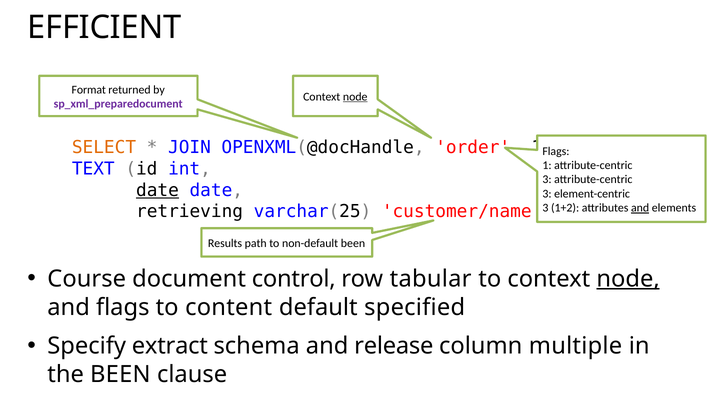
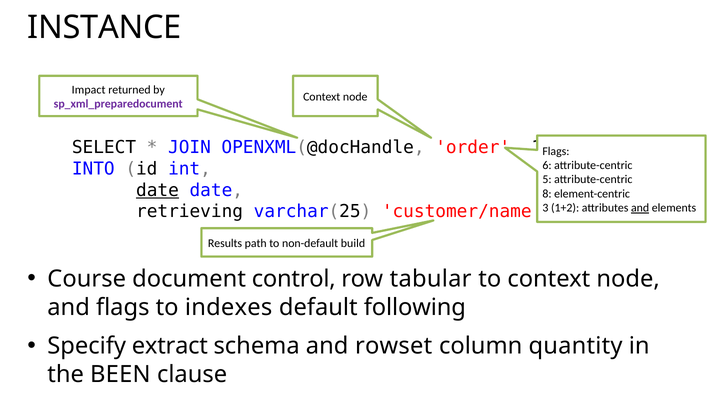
EFFICIENT: EFFICIENT -> INSTANCE
Format: Format -> Impact
node at (355, 97) underline: present -> none
SELECT colour: orange -> black
1 at (547, 165): 1 -> 6
TEXT: TEXT -> INTO
3 at (547, 180): 3 -> 5
3 at (547, 194): 3 -> 8
non-default been: been -> build
node at (628, 279) underline: present -> none
content: content -> indexes
specified: specified -> following
release: release -> rowset
multiple: multiple -> quantity
